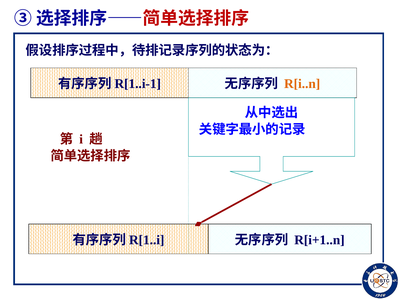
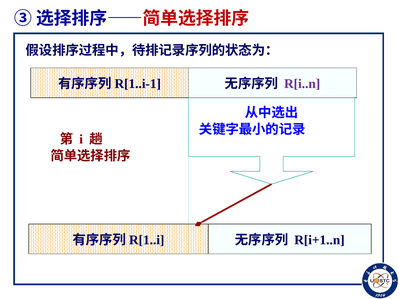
R[i..n colour: orange -> purple
